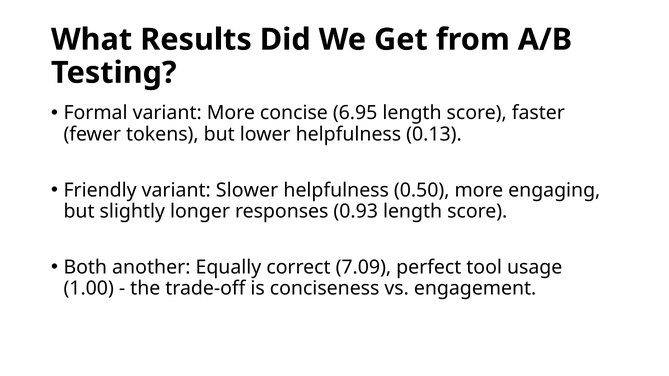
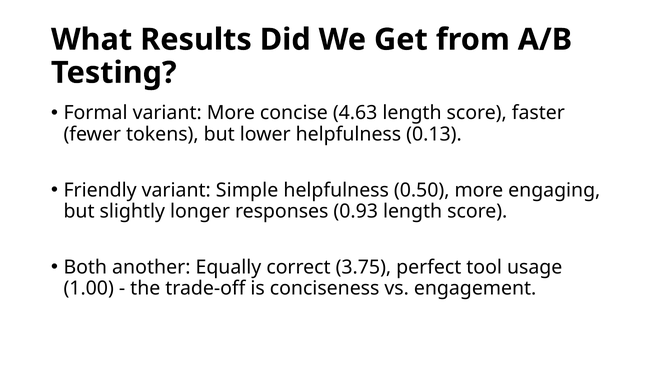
6.95: 6.95 -> 4.63
Slower: Slower -> Simple
7.09: 7.09 -> 3.75
